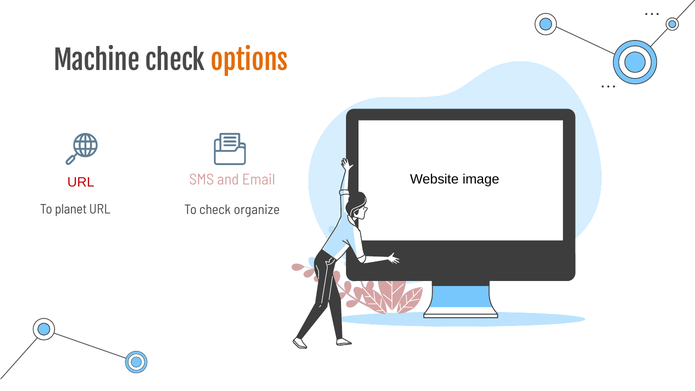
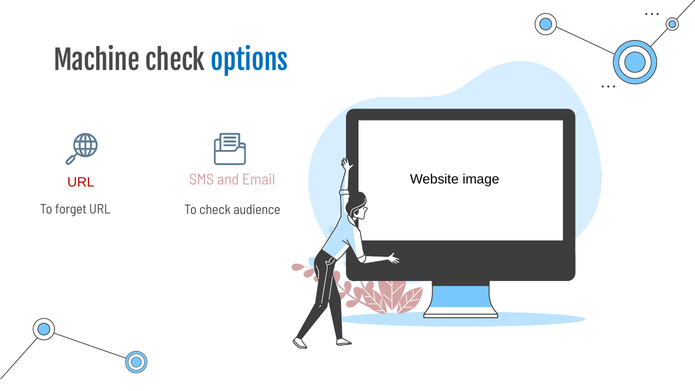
options colour: orange -> blue
planet: planet -> forget
organize: organize -> audience
